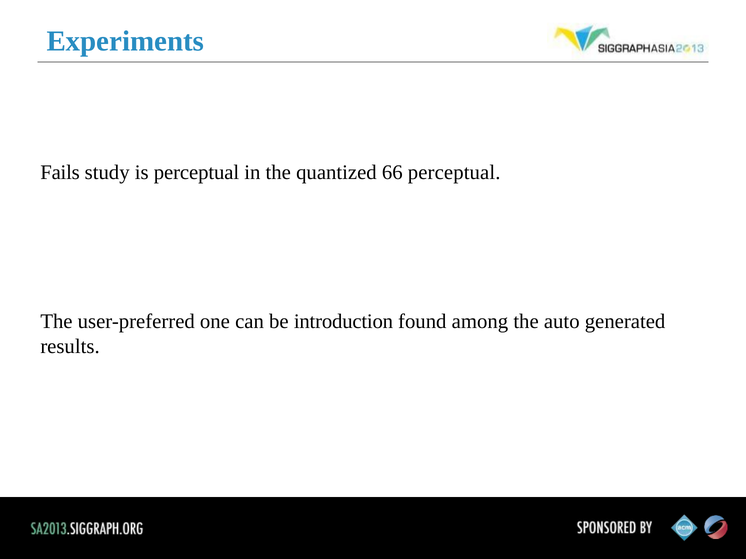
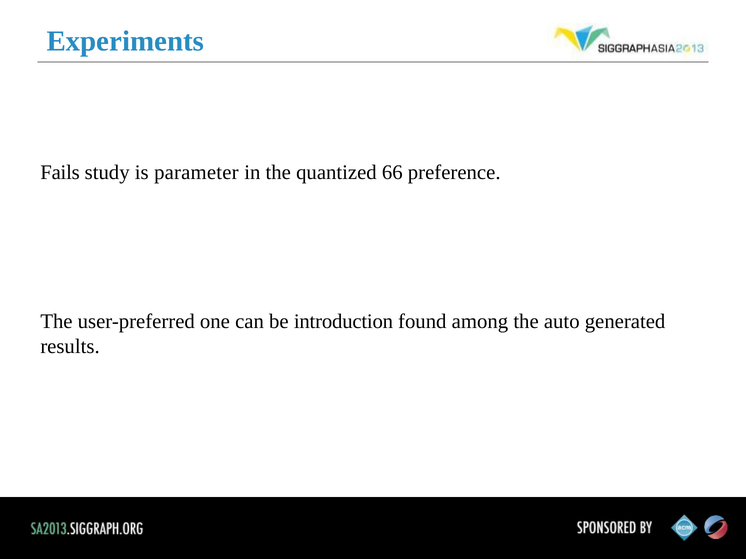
is perceptual: perceptual -> parameter
66 perceptual: perceptual -> preference
